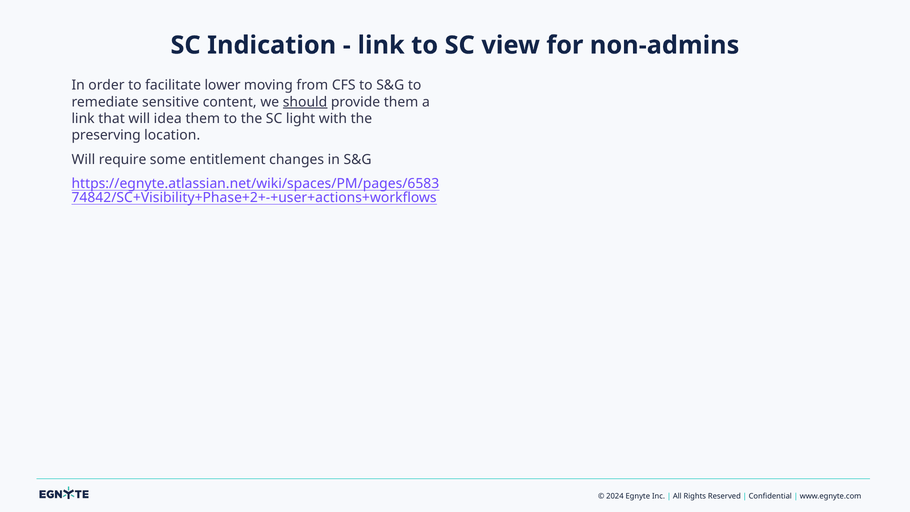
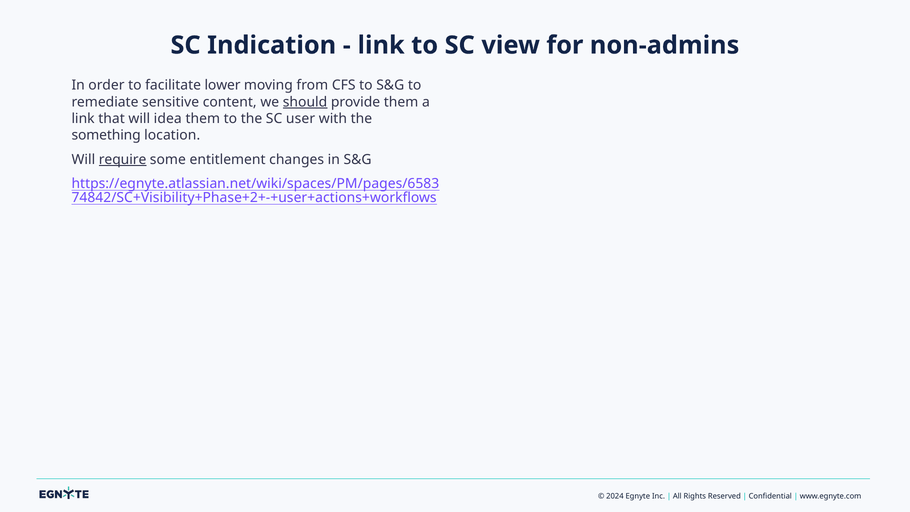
light: light -> user
preserving: preserving -> something
require underline: none -> present
